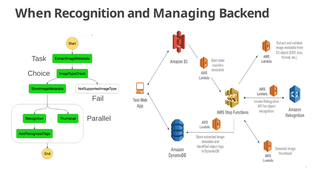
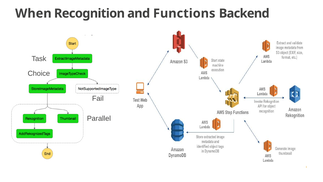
Managing: Managing -> Functions
